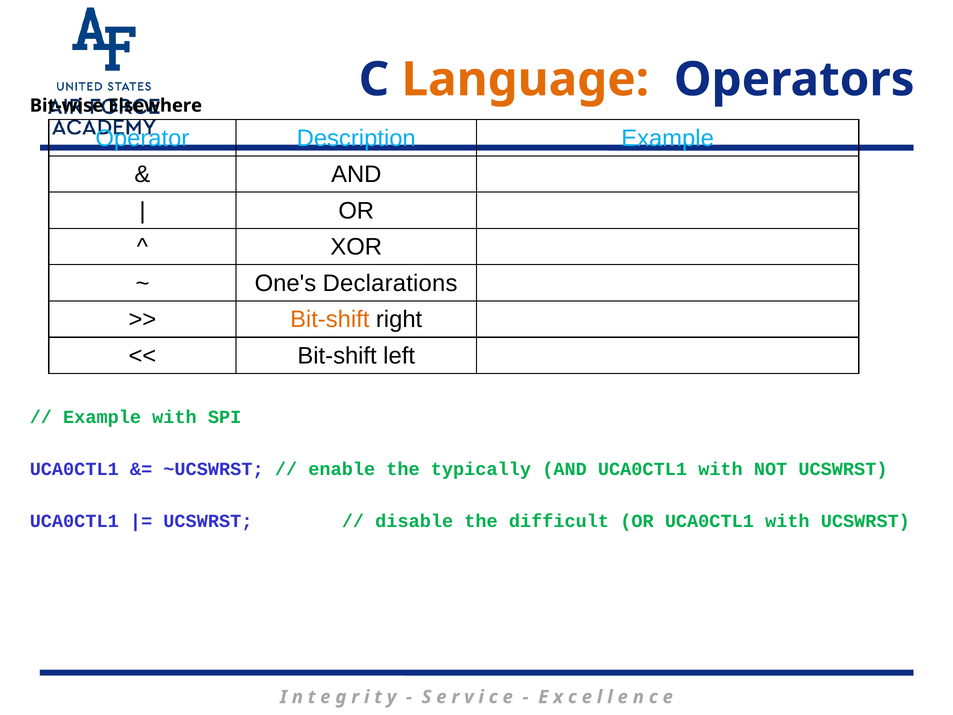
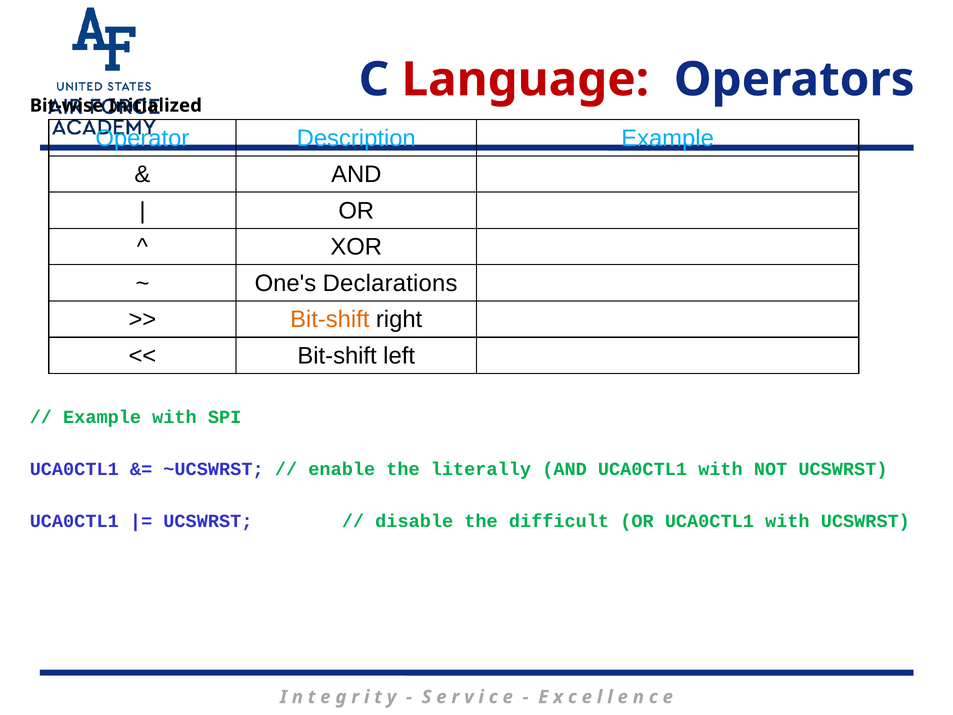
Language colour: orange -> red
Elsewhere: Elsewhere -> Initialized
typically: typically -> literally
